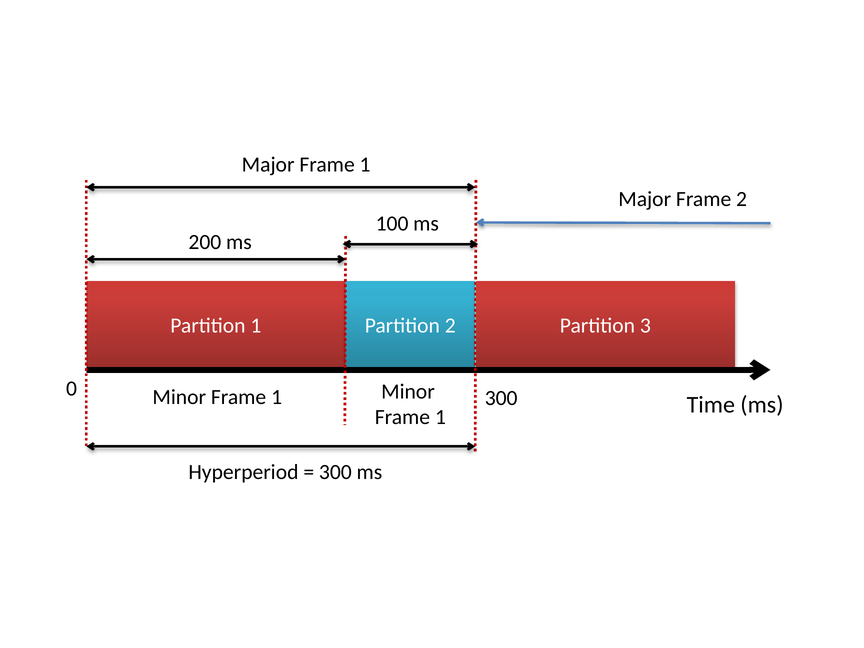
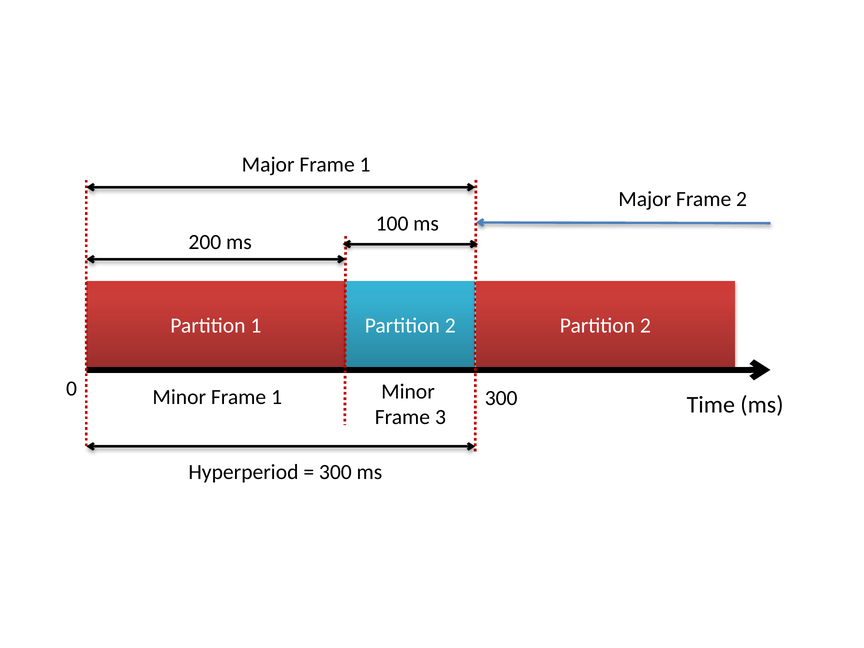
3 at (645, 325): 3 -> 2
1 at (440, 417): 1 -> 3
